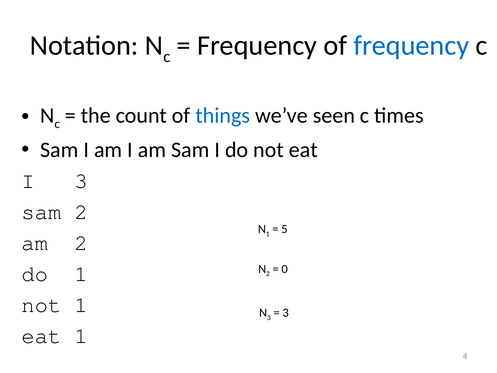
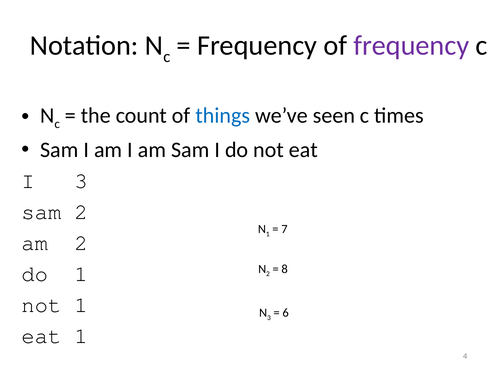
frequency at (411, 46) colour: blue -> purple
5: 5 -> 7
0: 0 -> 8
3 at (286, 313): 3 -> 6
